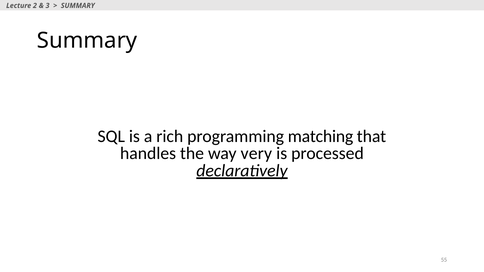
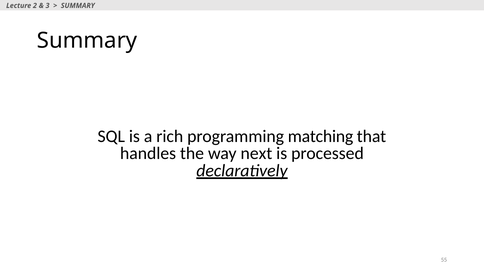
very: very -> next
